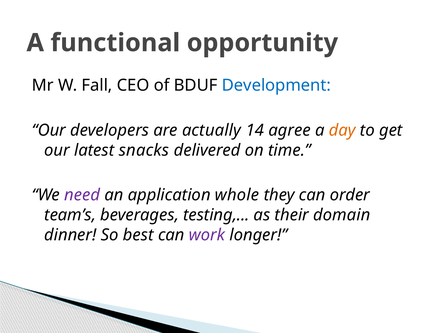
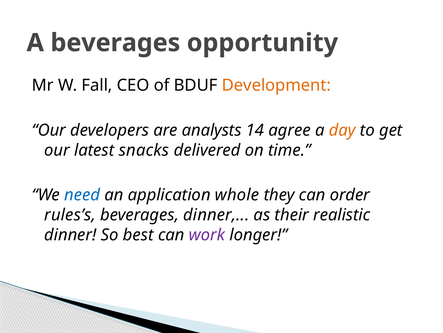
A functional: functional -> beverages
Development colour: blue -> orange
actually: actually -> analysts
need colour: purple -> blue
team’s: team’s -> rules’s
beverages testing: testing -> dinner
domain: domain -> realistic
